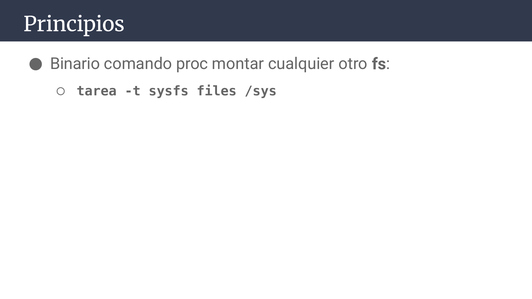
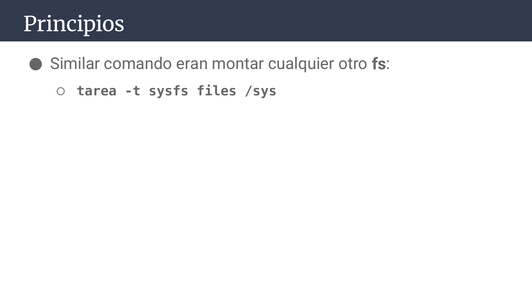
Binario: Binario -> Similar
proc: proc -> eran
